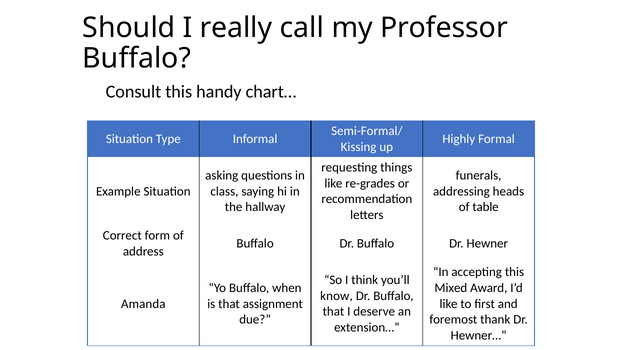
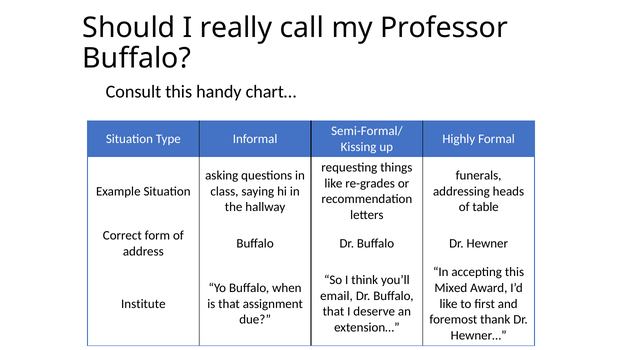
know: know -> email
Amanda: Amanda -> Institute
